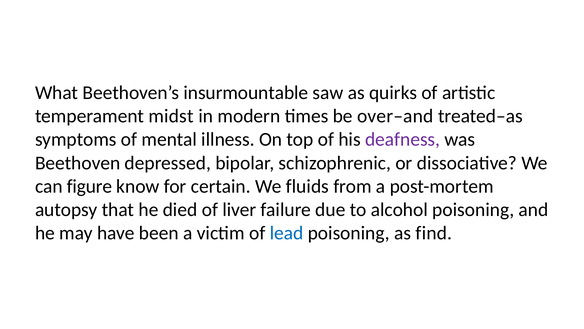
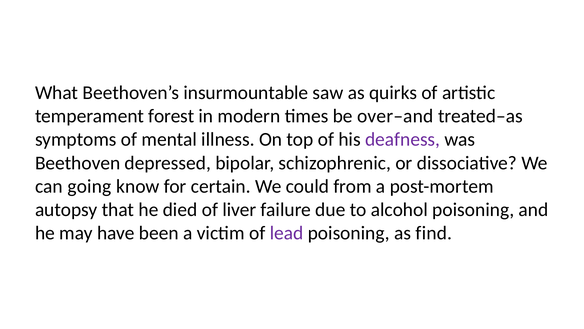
midst: midst -> forest
figure: figure -> going
fluids: fluids -> could
lead colour: blue -> purple
